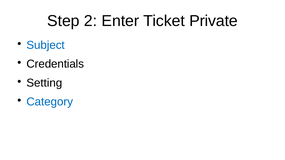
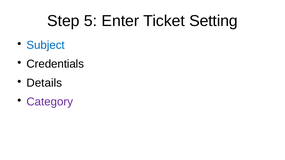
2: 2 -> 5
Private: Private -> Setting
Setting: Setting -> Details
Category colour: blue -> purple
